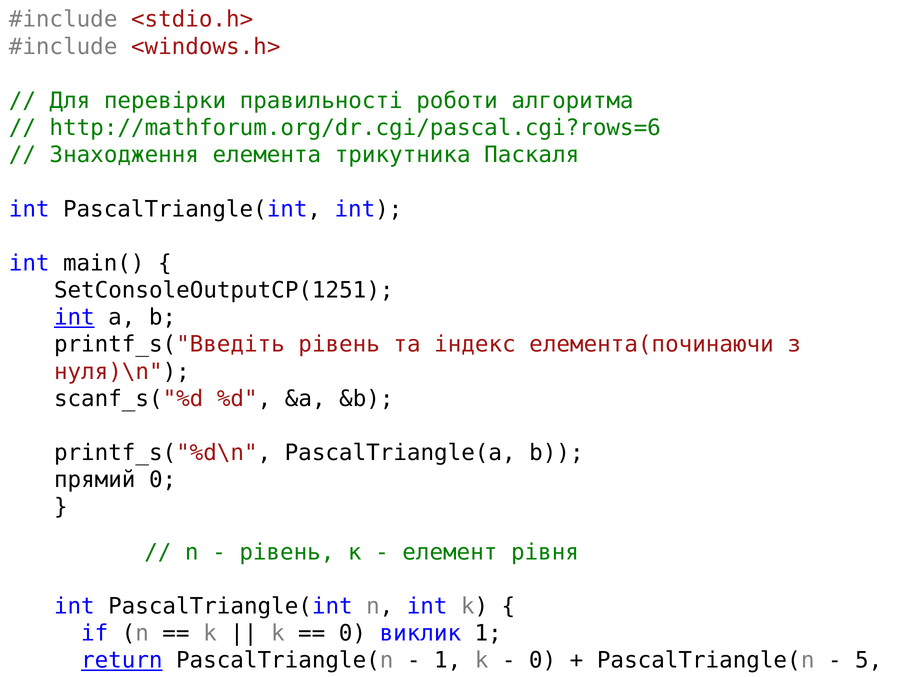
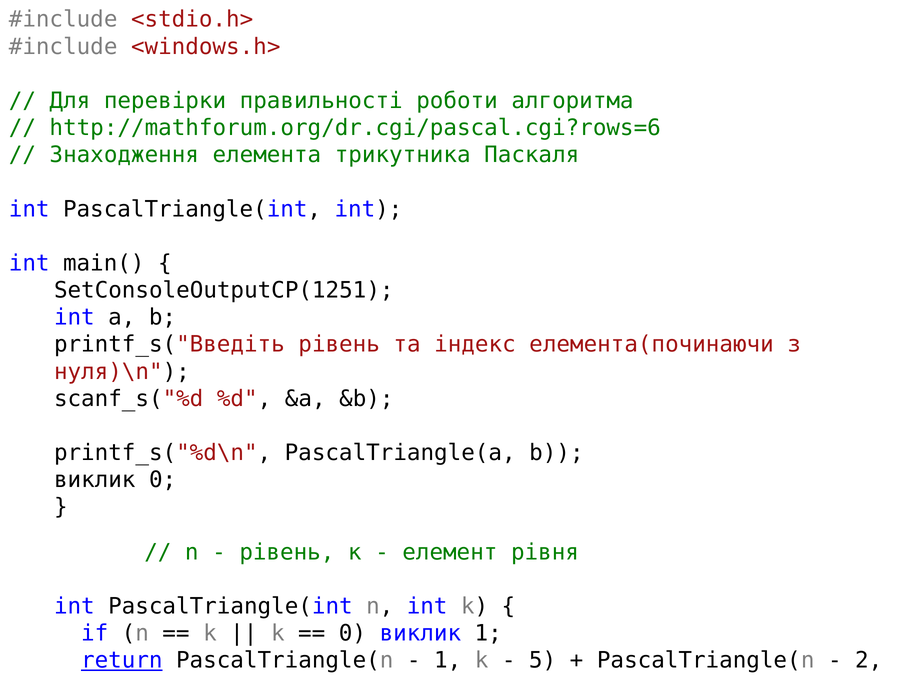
int at (74, 318) underline: present -> none
прямий at (95, 480): прямий -> виклик
0 at (543, 661): 0 -> 5
5: 5 -> 2
